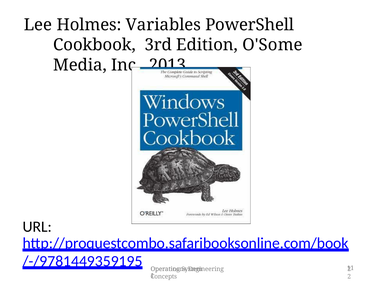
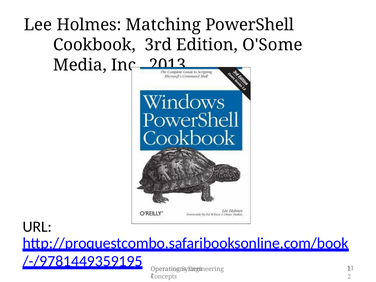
Variables: Variables -> Matching
